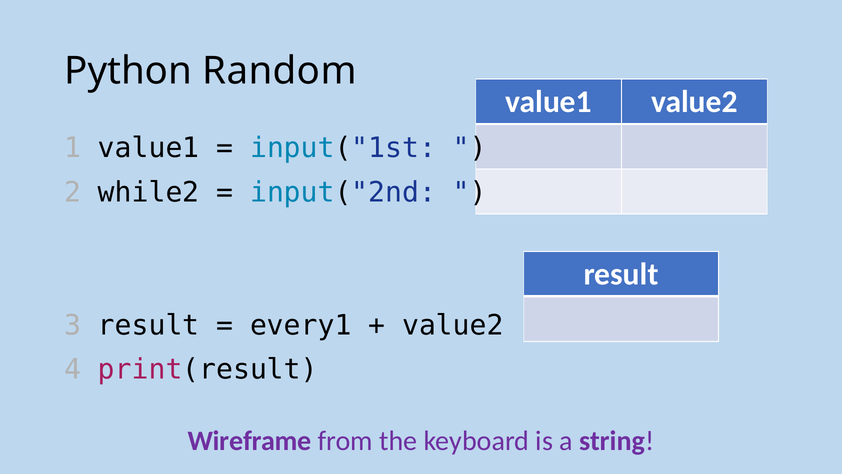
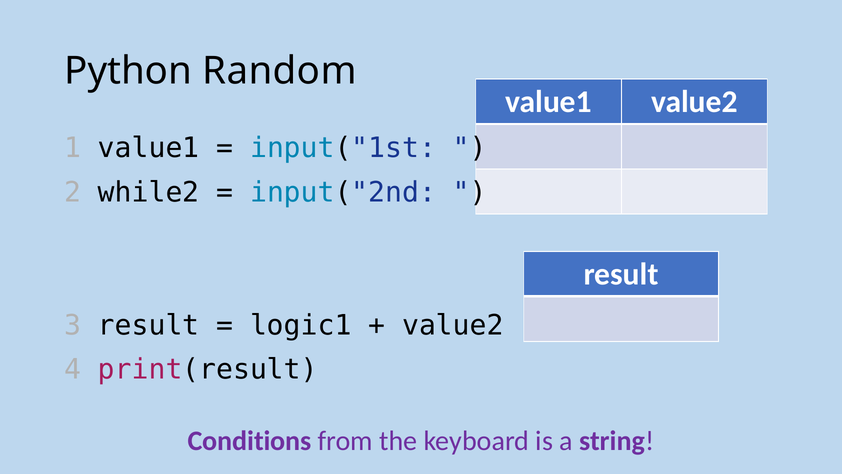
every1: every1 -> logic1
Wireframe: Wireframe -> Conditions
